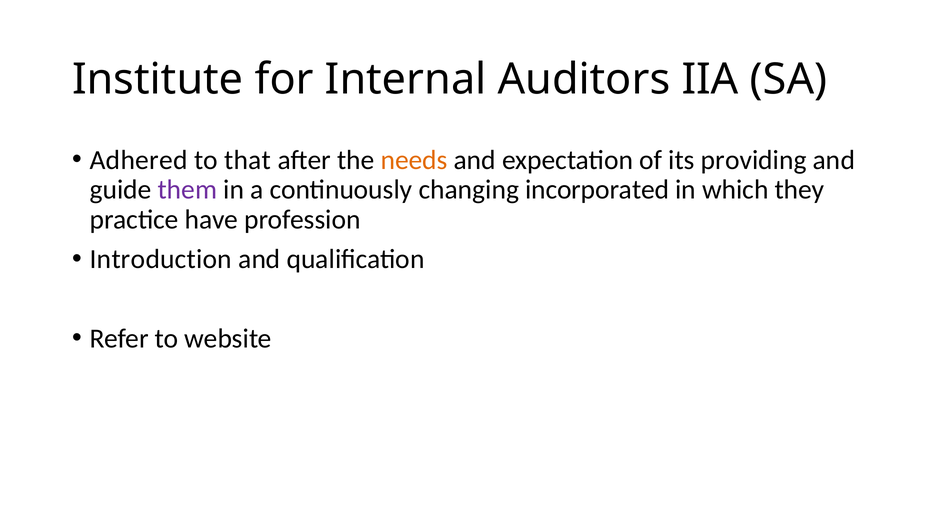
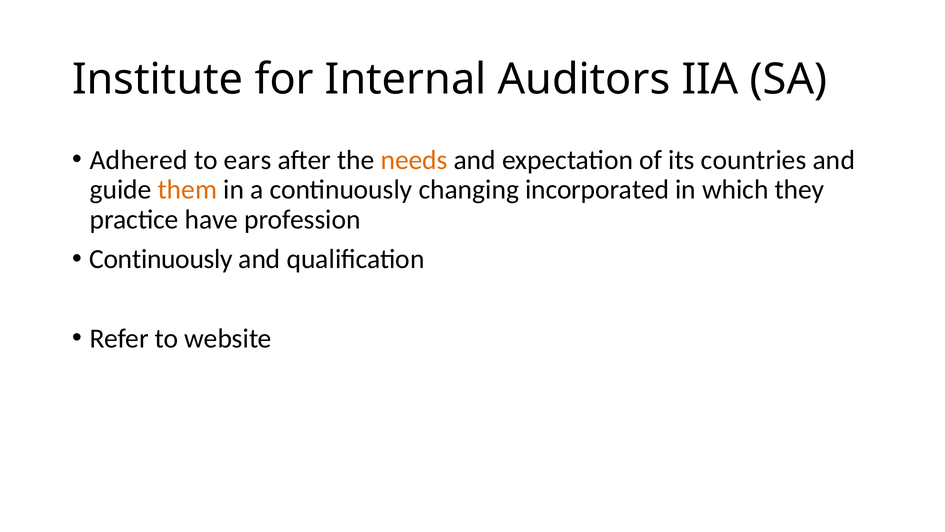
that: that -> ears
providing: providing -> countries
them colour: purple -> orange
Introduction at (161, 259): Introduction -> Continuously
